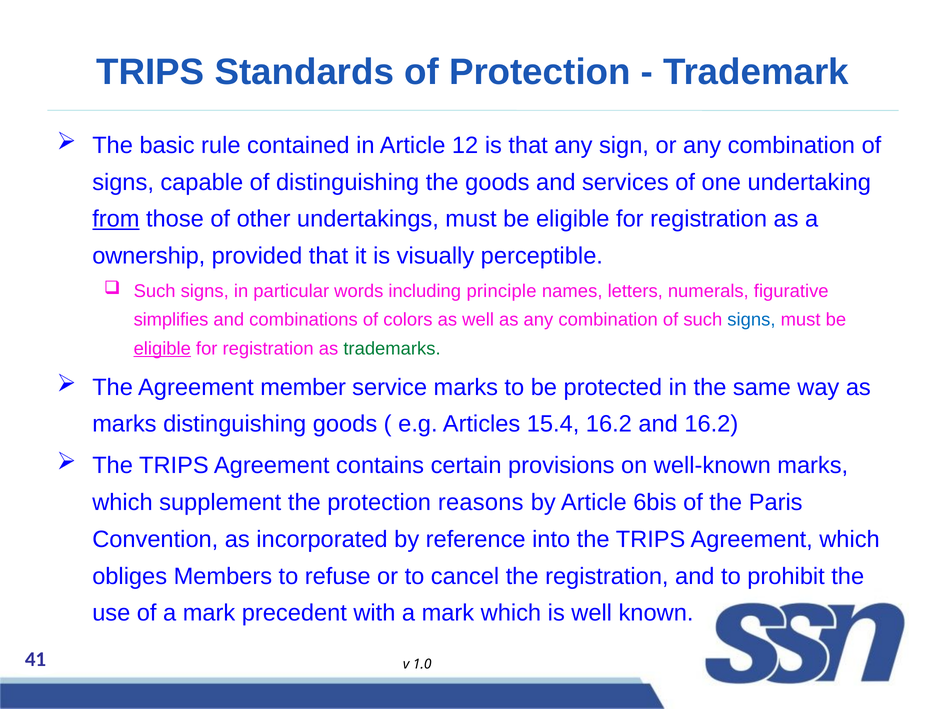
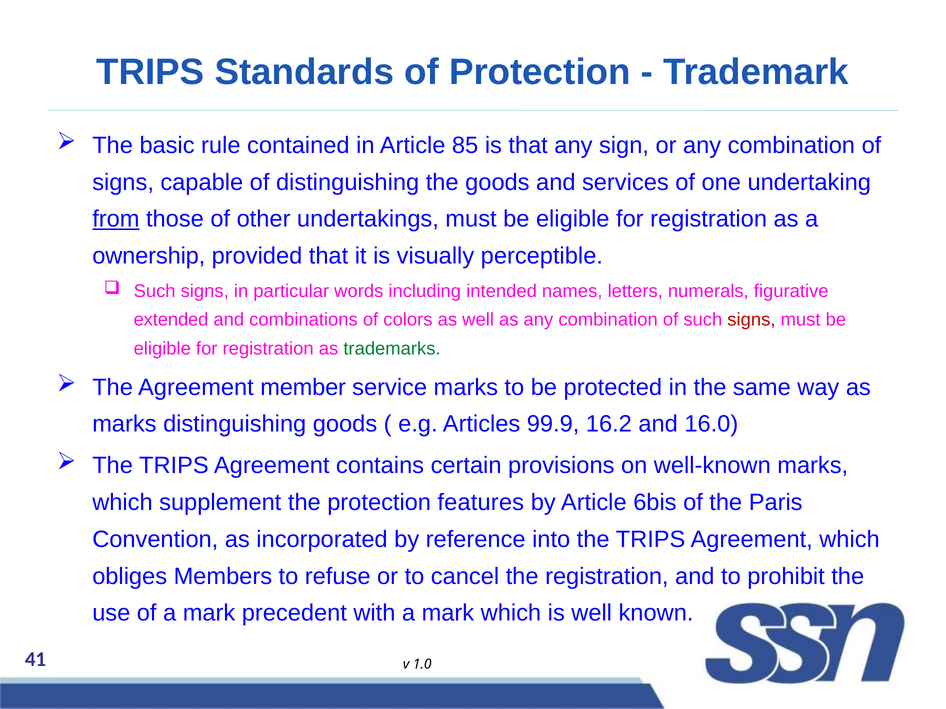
12: 12 -> 85
principle: principle -> intended
simplifies: simplifies -> extended
signs at (751, 320) colour: blue -> red
eligible at (162, 349) underline: present -> none
15.4: 15.4 -> 99.9
and 16.2: 16.2 -> 16.0
reasons: reasons -> features
